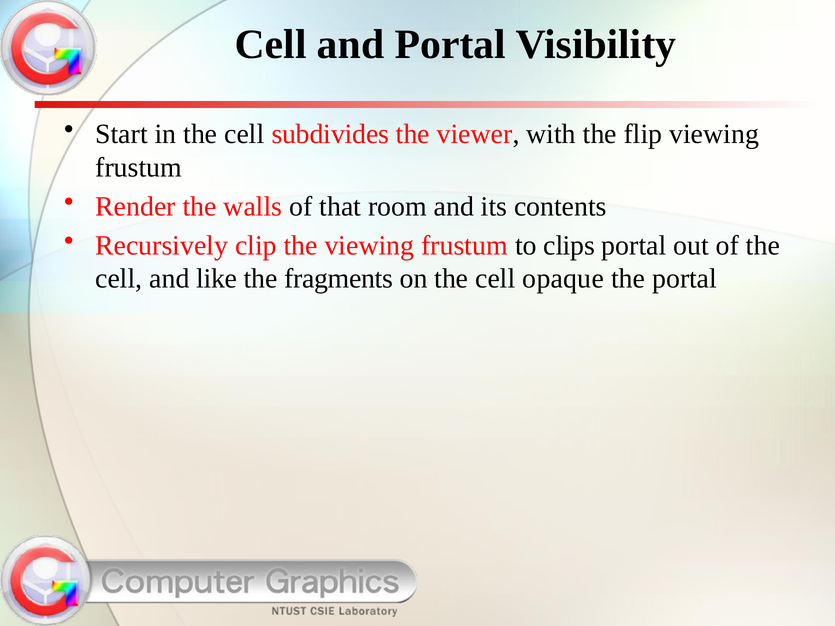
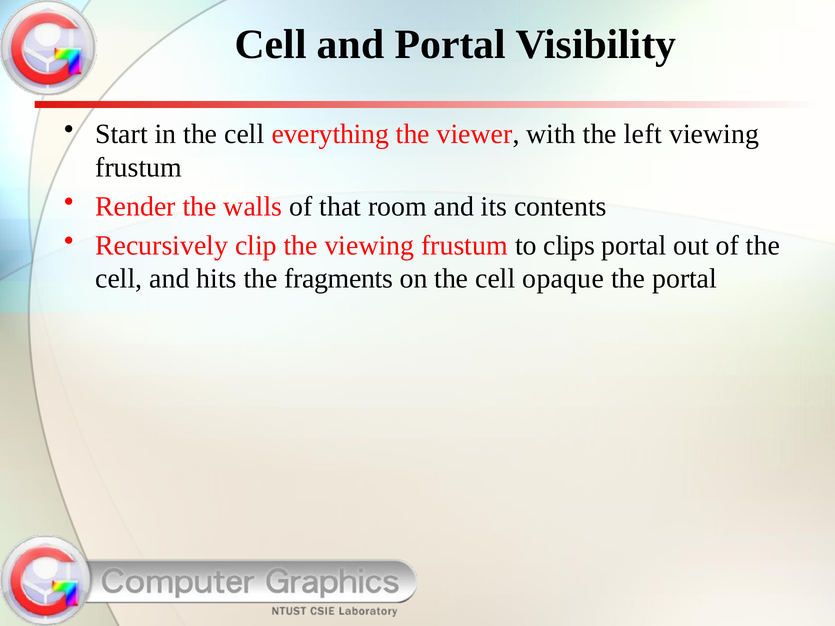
subdivides: subdivides -> everything
flip: flip -> left
like: like -> hits
